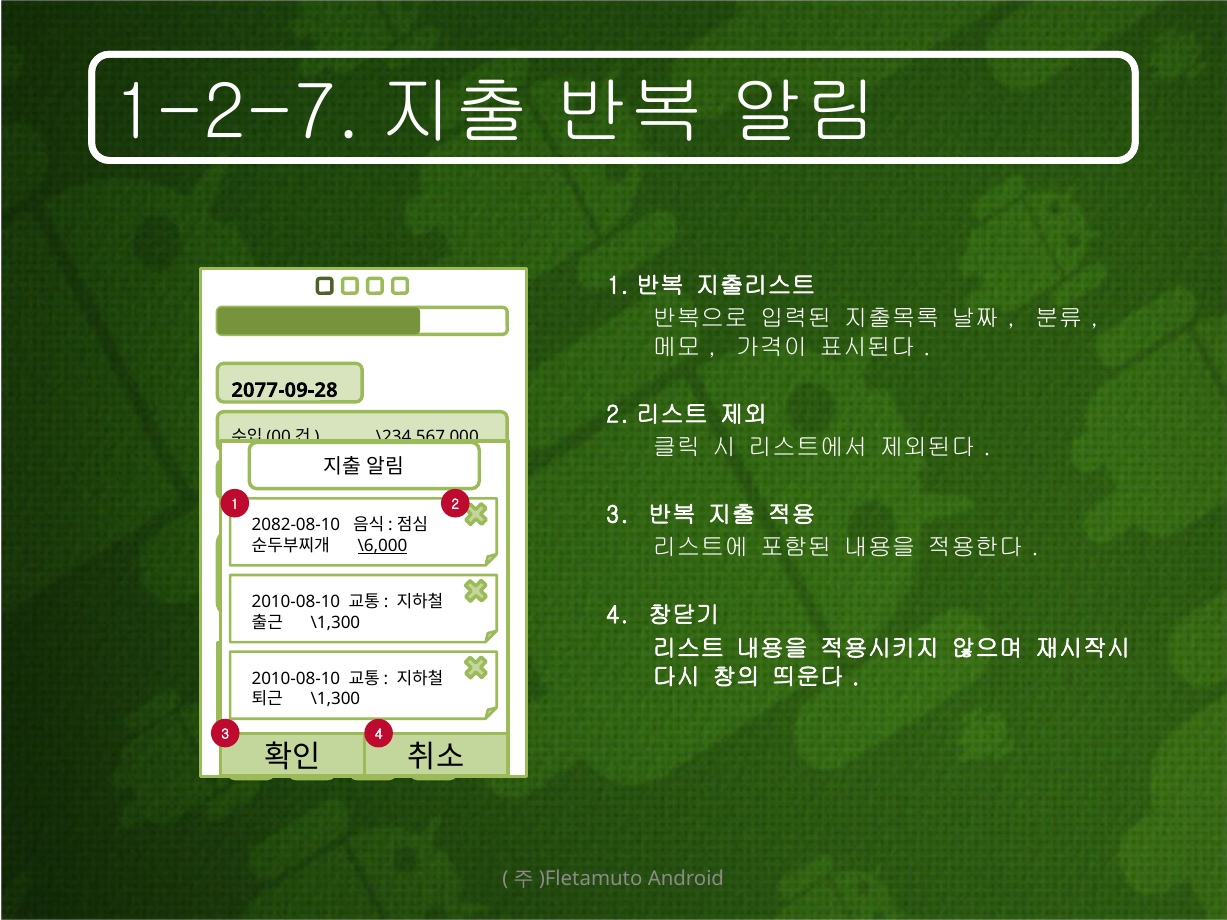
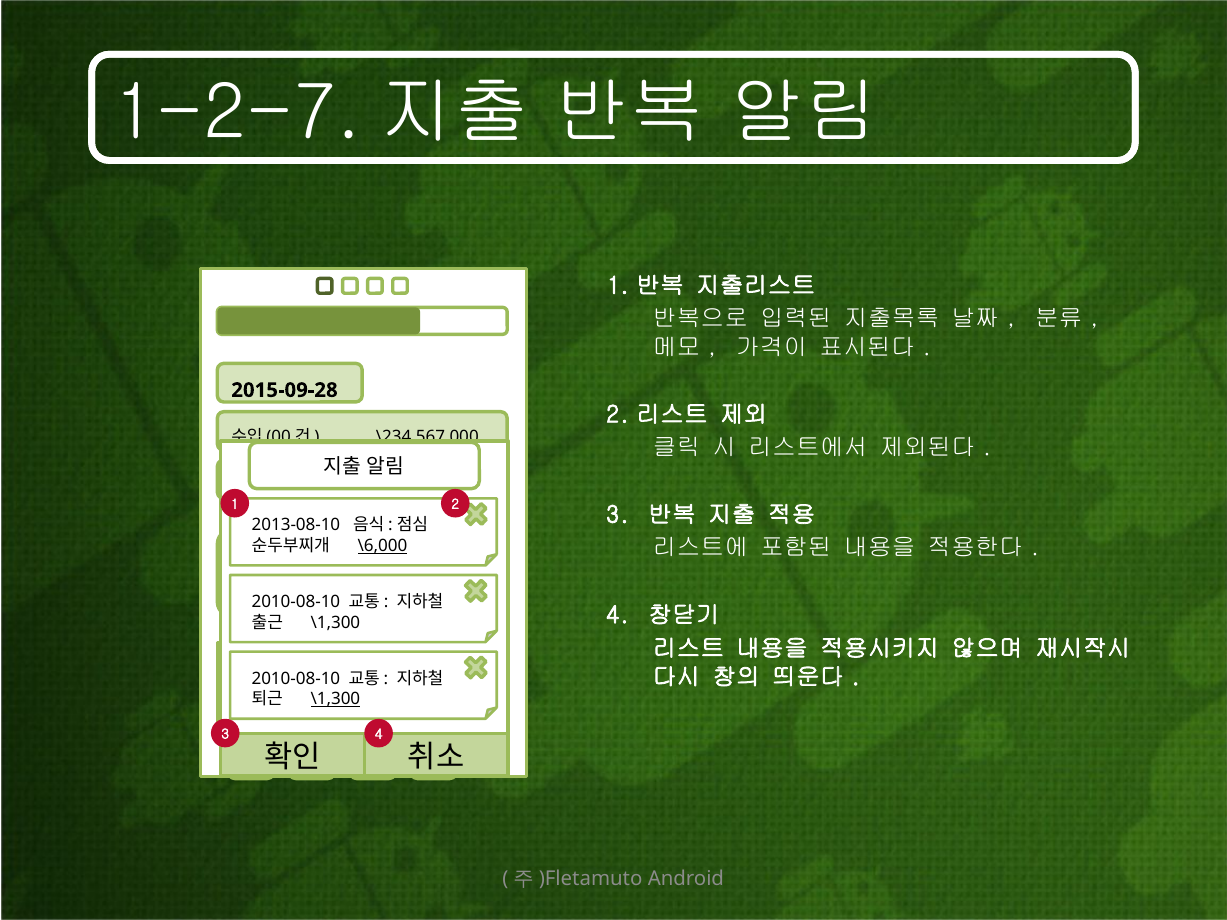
2077-09-28: 2077-09-28 -> 2015-09-28
2082-08-10: 2082-08-10 -> 2013-08-10
\1,300 at (335, 699) underline: none -> present
